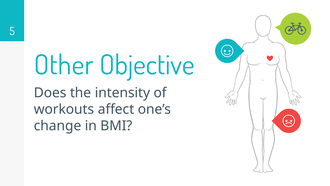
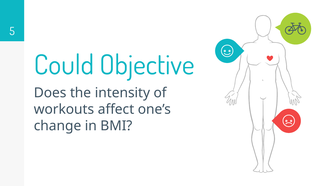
Other: Other -> Could
